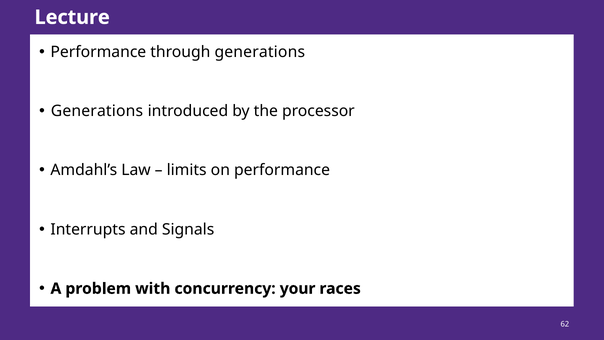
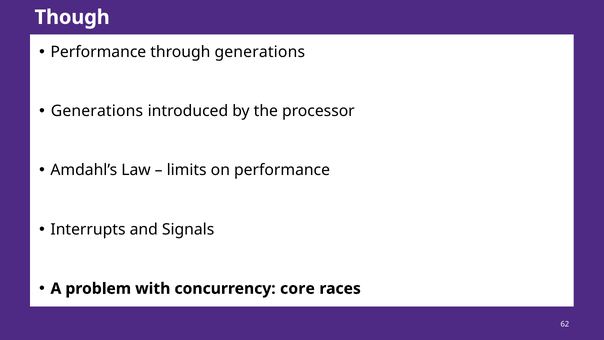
Lecture: Lecture -> Though
your: your -> core
